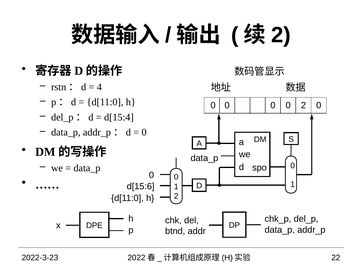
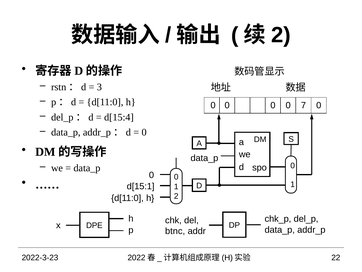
4: 4 -> 3
0 2: 2 -> 7
d[15:6: d[15:6 -> d[15:1
btnd: btnd -> btnc
